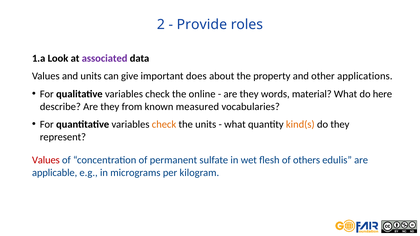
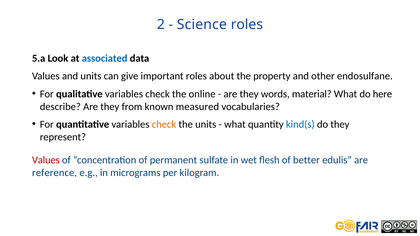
Provide: Provide -> Science
1.a: 1.a -> 5.a
associated colour: purple -> blue
important does: does -> roles
applications: applications -> endosulfane
kind(s colour: orange -> blue
others: others -> better
applicable: applicable -> reference
